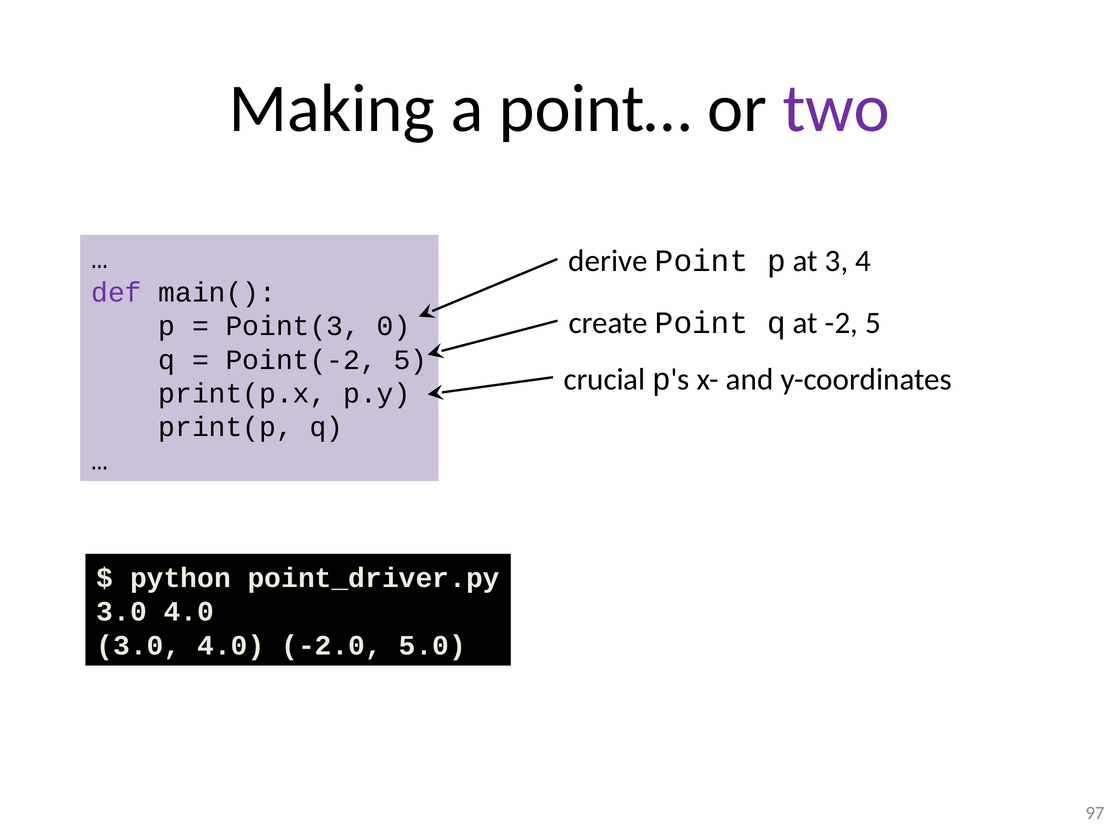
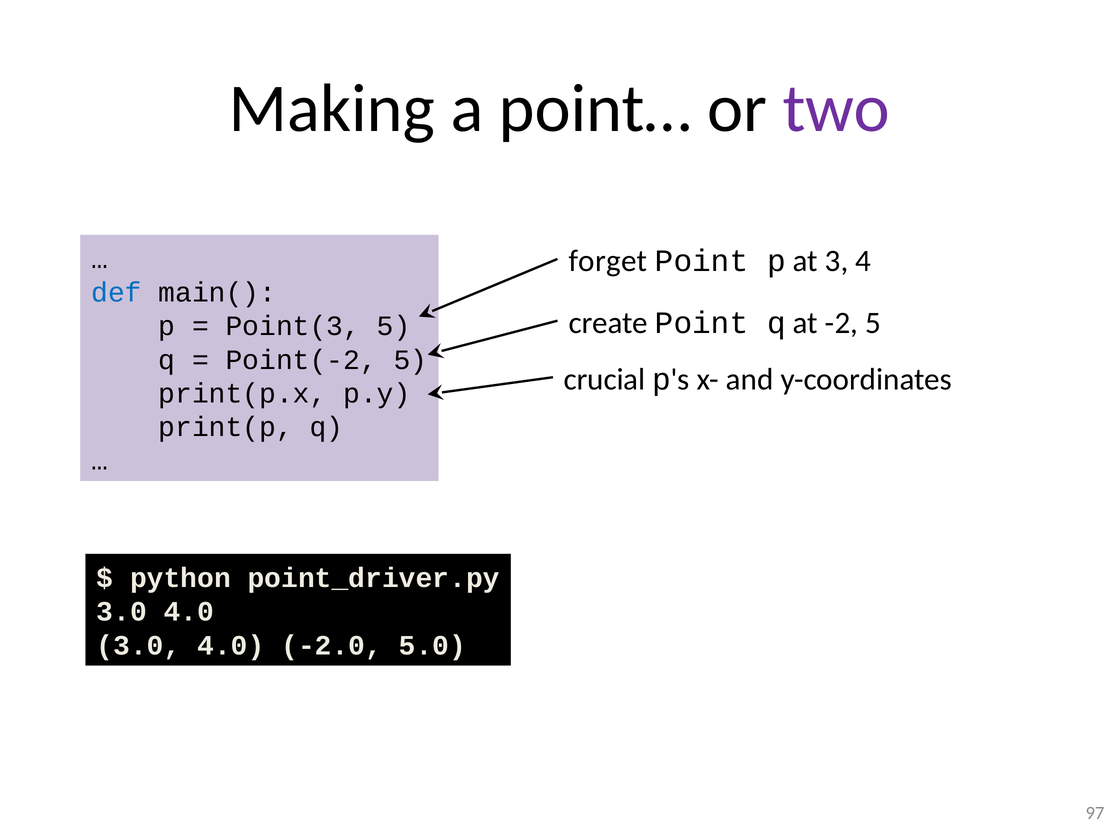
derive: derive -> forget
def colour: purple -> blue
Point(3 0: 0 -> 5
